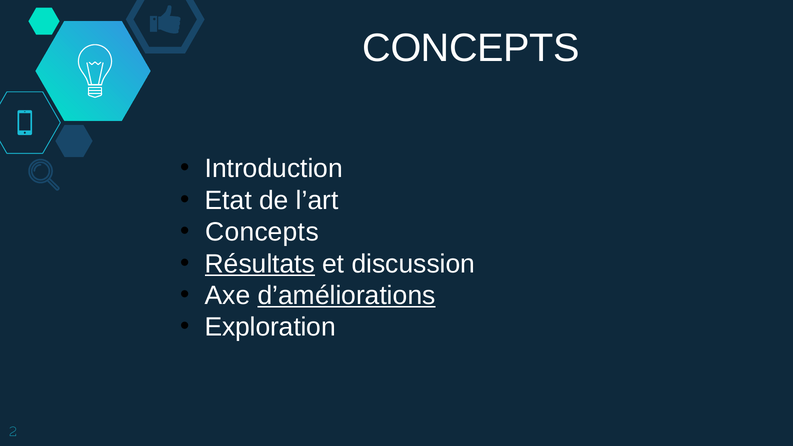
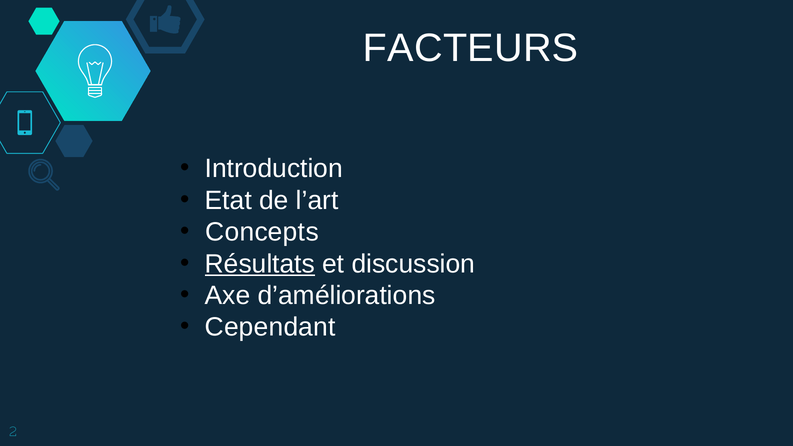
CONCEPTS at (471, 48): CONCEPTS -> FACTEURS
d’améliorations underline: present -> none
Exploration: Exploration -> Cependant
